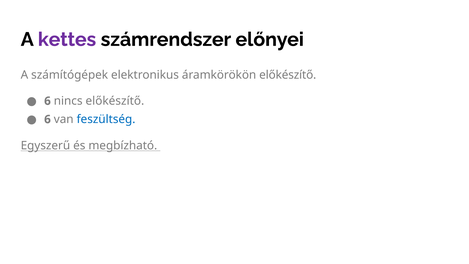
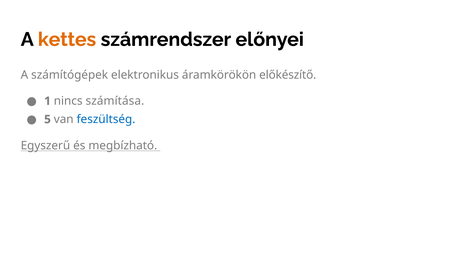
kettes colour: purple -> orange
6 at (47, 101): 6 -> 1
nincs előkészítő: előkészítő -> számítása
6 at (47, 119): 6 -> 5
